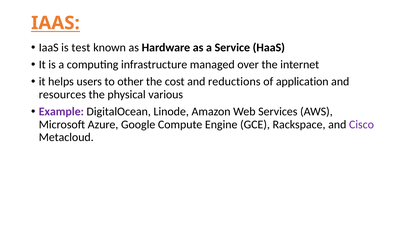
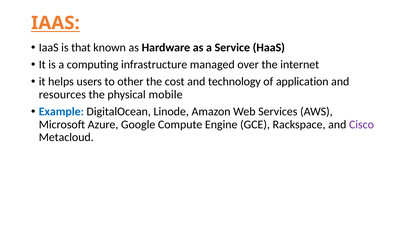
test: test -> that
reductions: reductions -> technology
various: various -> mobile
Example colour: purple -> blue
